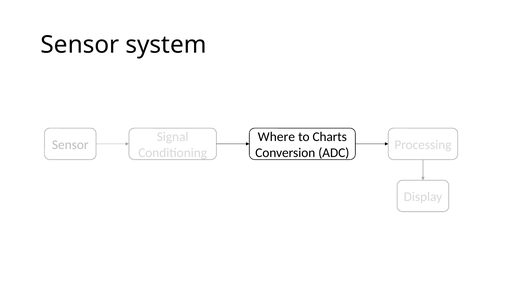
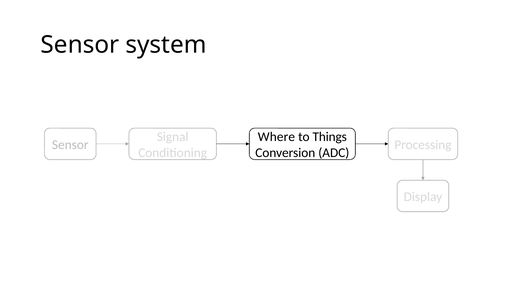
Charts: Charts -> Things
